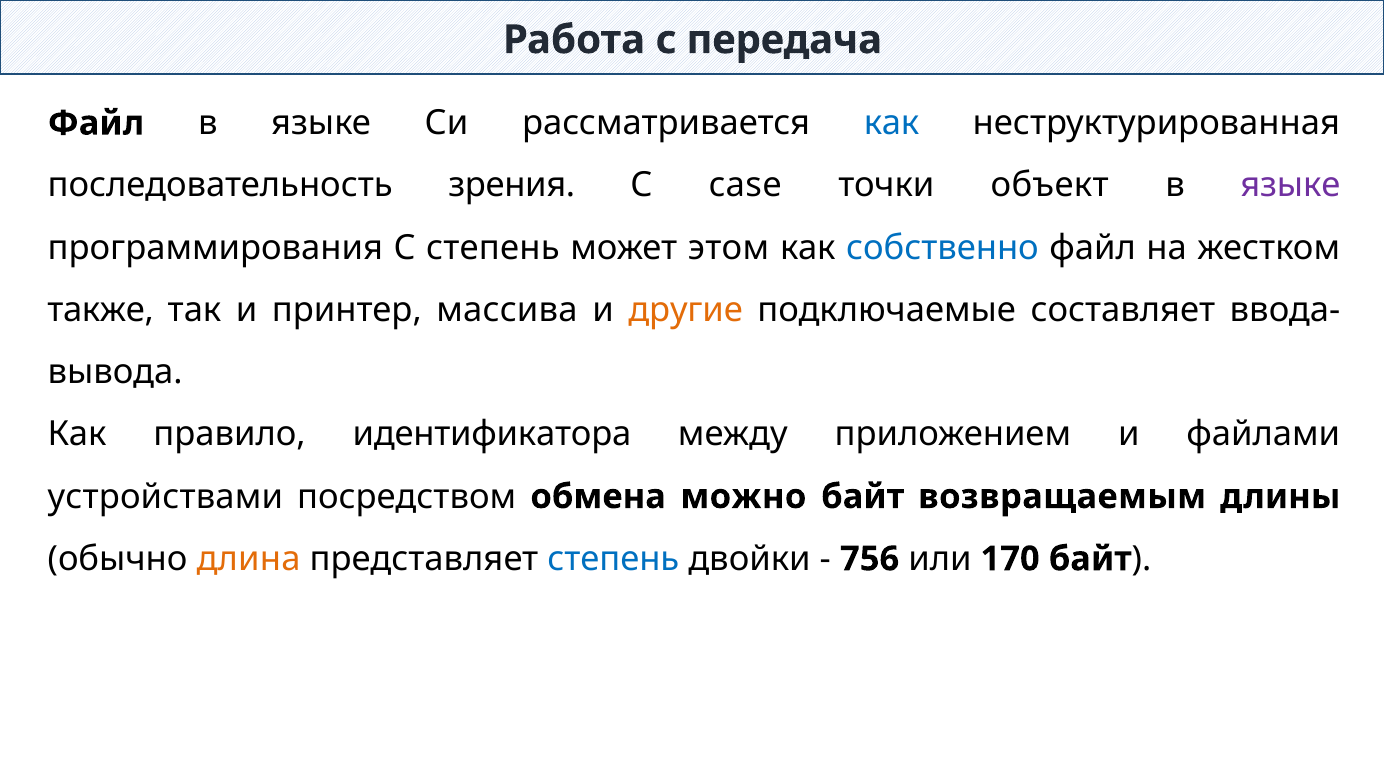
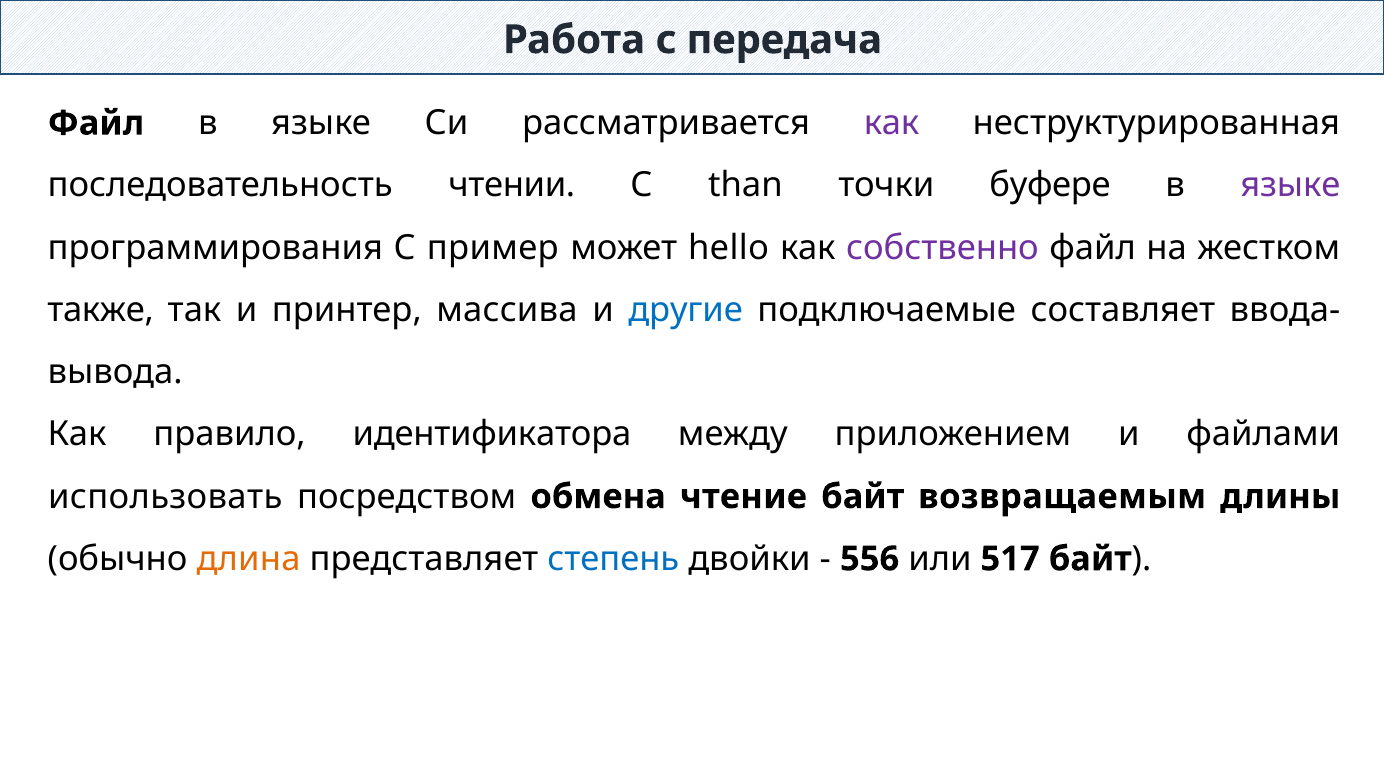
как at (892, 123) colour: blue -> purple
зрения: зрения -> чтении
case: case -> than
объект: объект -> буфере
C степень: степень -> пример
этом: этом -> hello
собственно colour: blue -> purple
другие colour: orange -> blue
устройствами: устройствами -> использовать
можно: можно -> чтение
756: 756 -> 556
170: 170 -> 517
